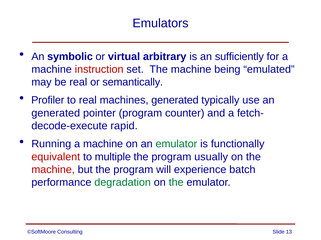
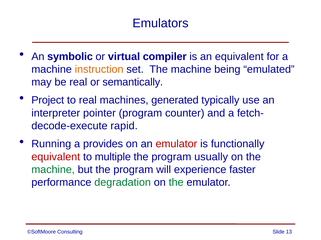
arbitrary: arbitrary -> compiler
an sufficiently: sufficiently -> equivalent
instruction colour: red -> orange
Profiler: Profiler -> Project
generated at (56, 113): generated -> interpreter
Running a machine: machine -> provides
emulator at (176, 144) colour: green -> red
machine at (53, 170) colour: red -> green
batch: batch -> faster
